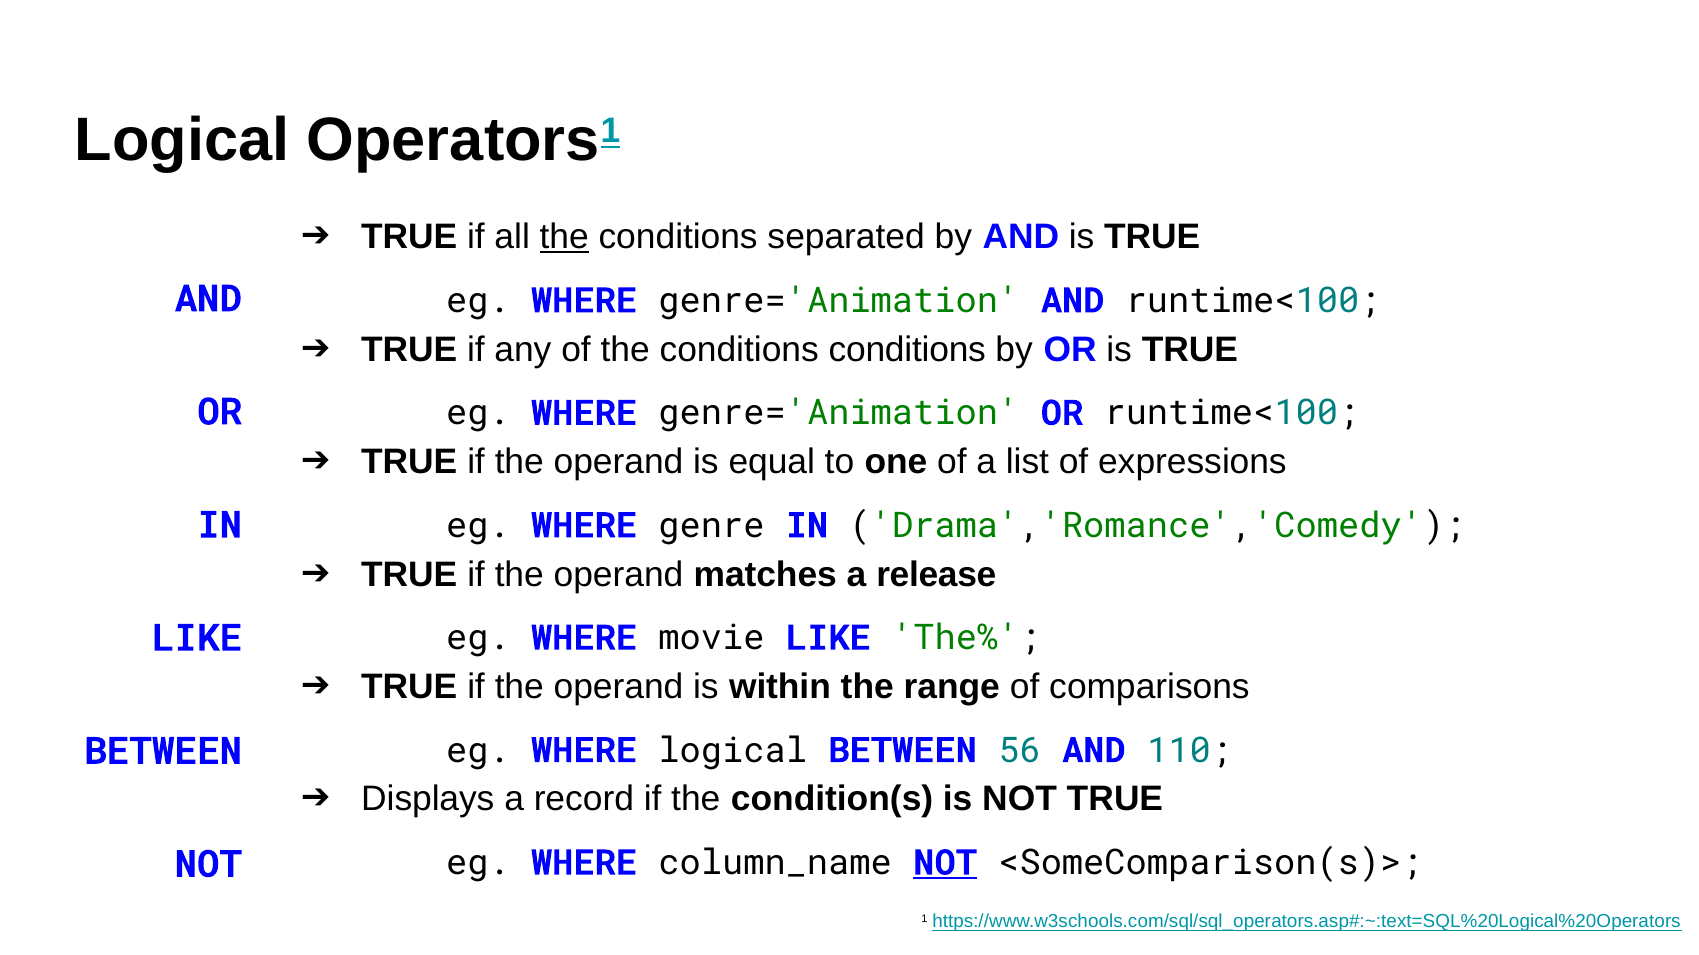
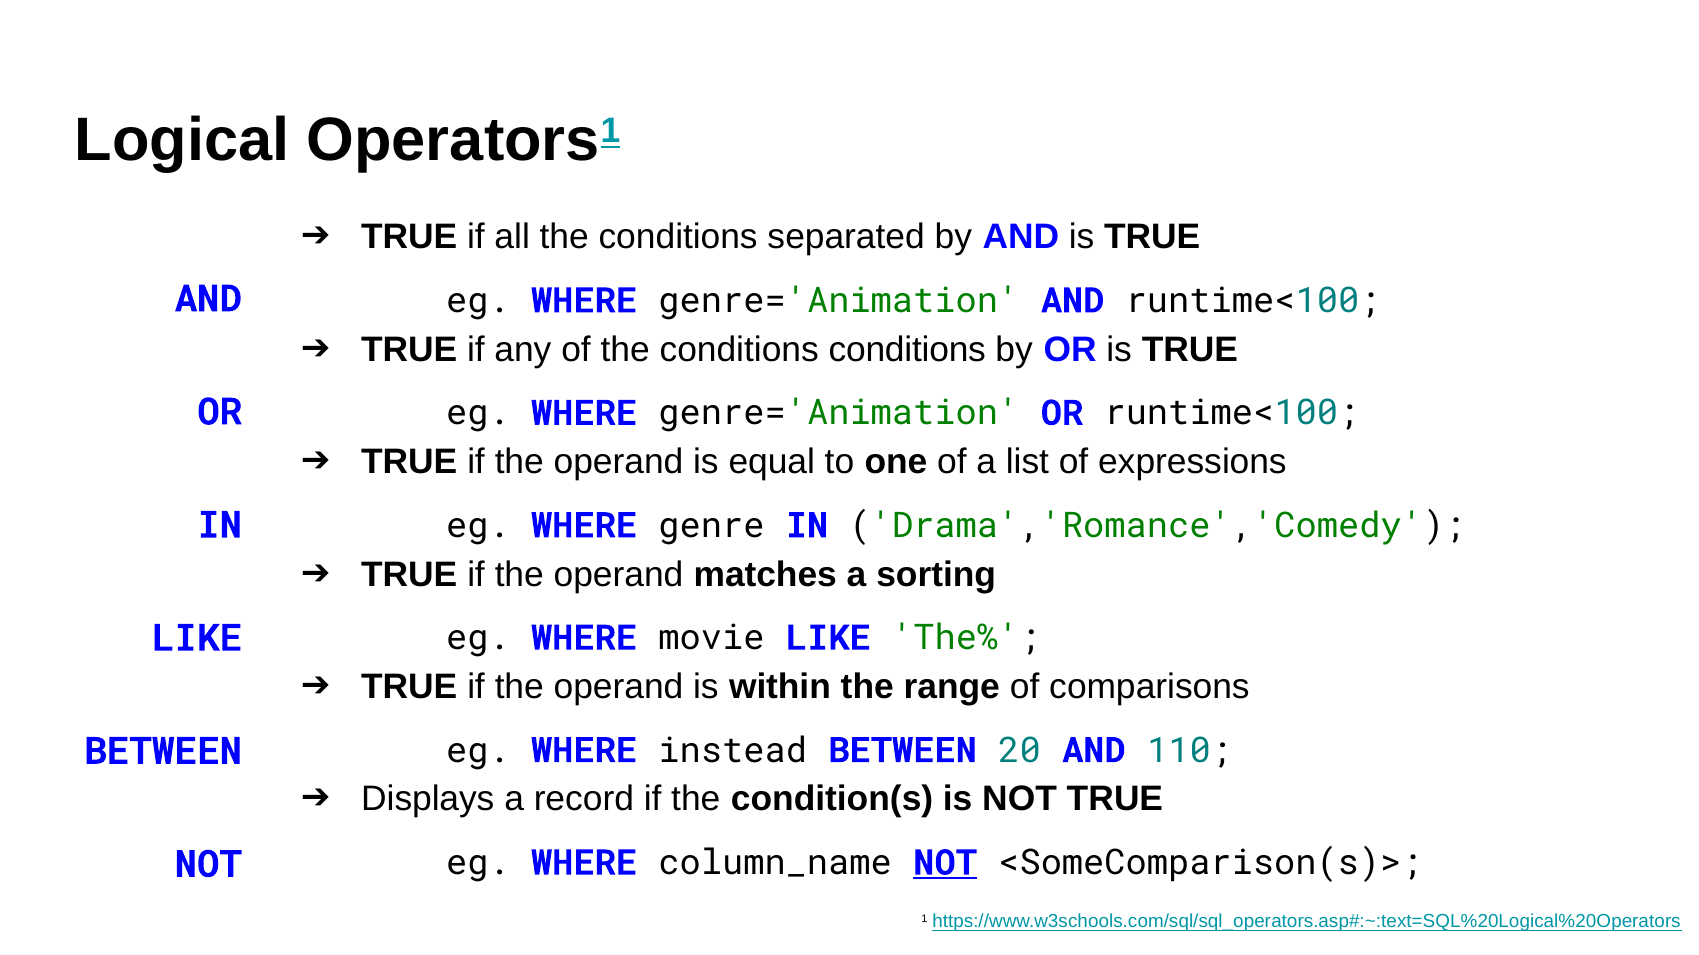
the at (564, 237) underline: present -> none
release: release -> sorting
WHERE logical: logical -> instead
56: 56 -> 20
